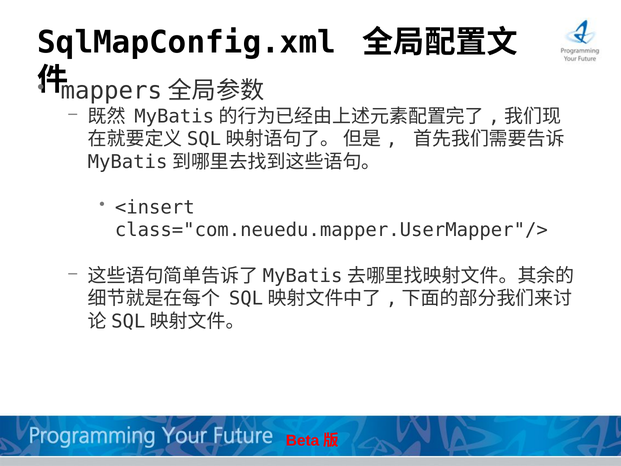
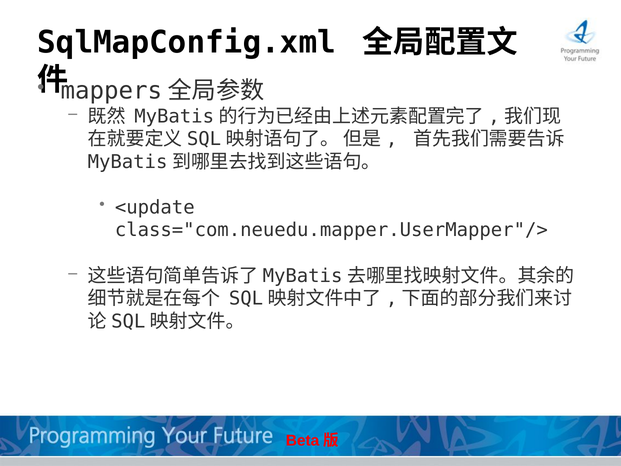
<insert: <insert -> <update
